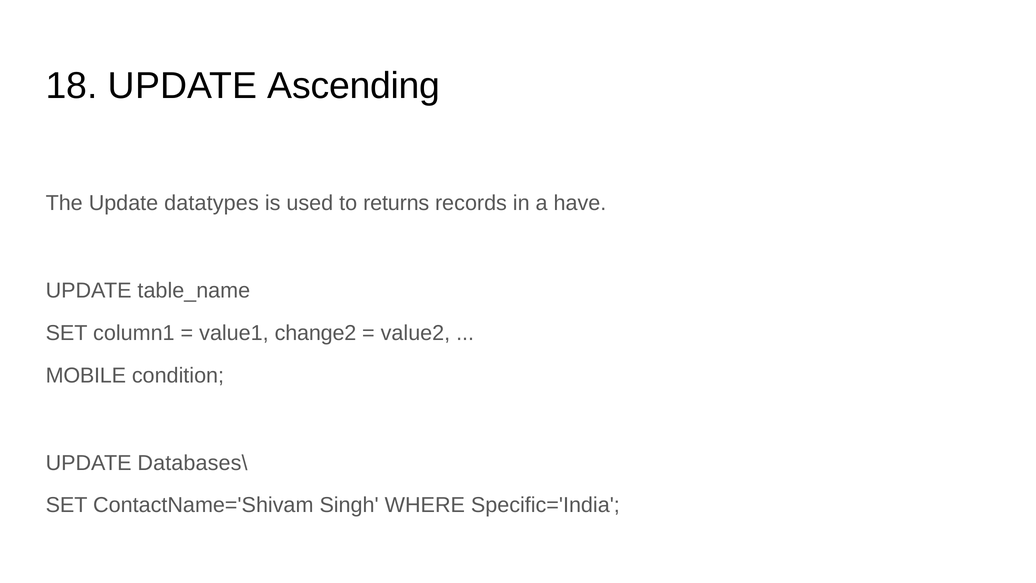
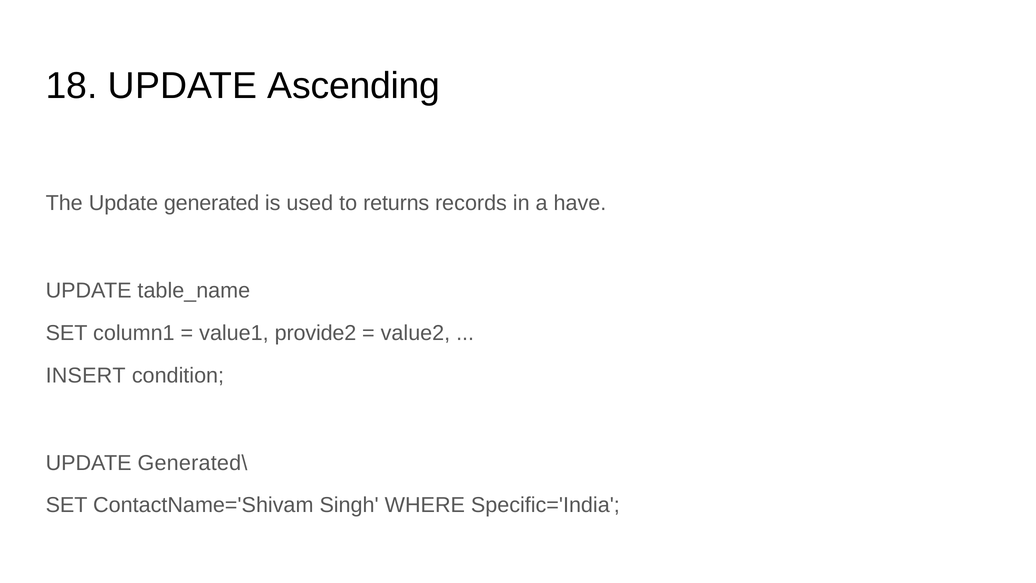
datatypes: datatypes -> generated
change2: change2 -> provide2
MOBILE: MOBILE -> INSERT
Databases\: Databases\ -> Generated\
